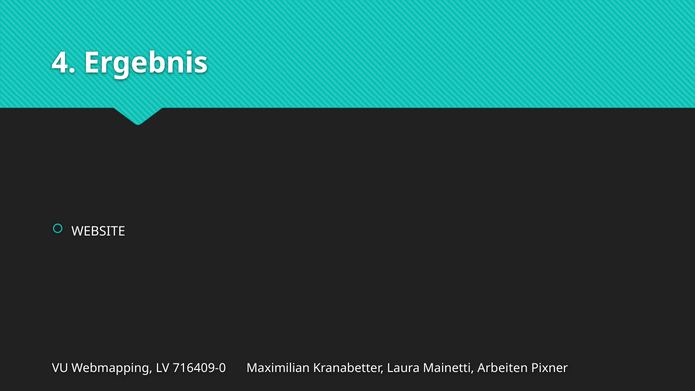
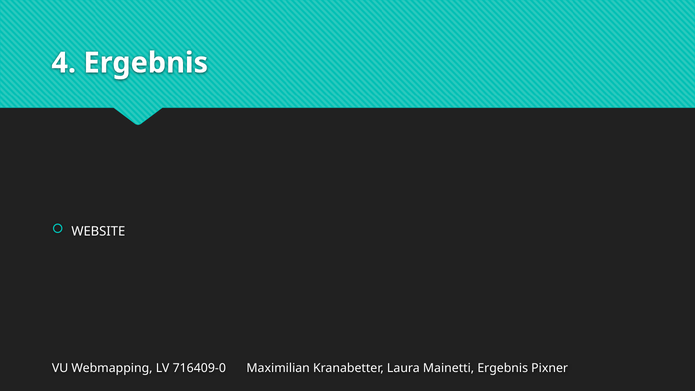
Mainetti Arbeiten: Arbeiten -> Ergebnis
